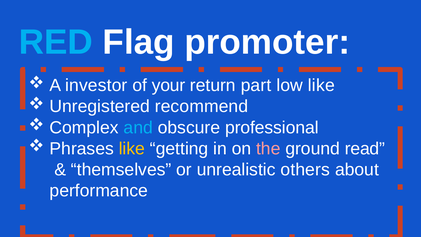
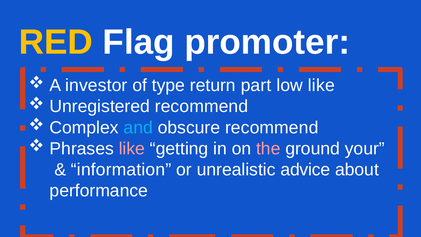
RED colour: light blue -> yellow
your: your -> type
obscure professional: professional -> recommend
like at (132, 149) colour: yellow -> pink
read: read -> your
themselves: themselves -> information
others: others -> advice
